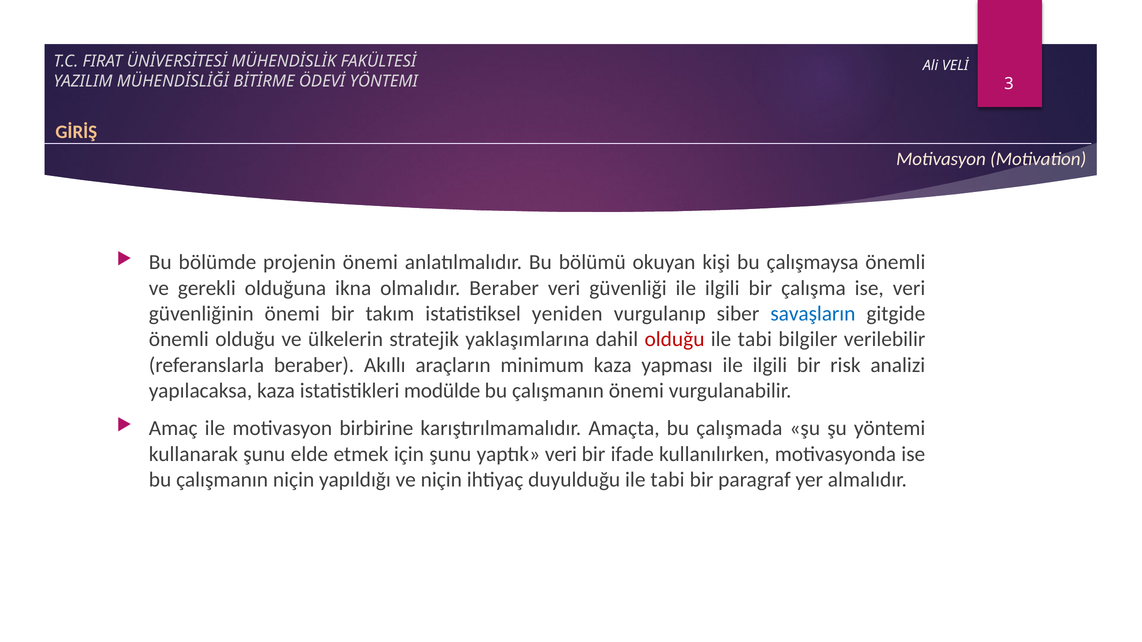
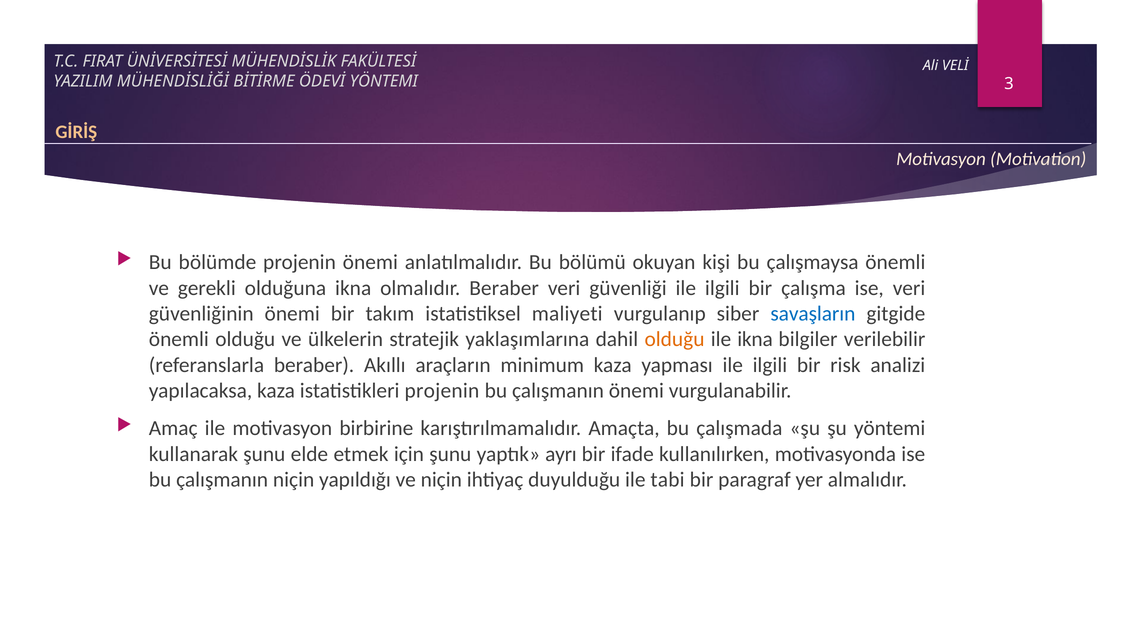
yeniden: yeniden -> maliyeti
olduğu at (675, 340) colour: red -> orange
tabi at (755, 340): tabi -> ikna
istatistikleri modülde: modülde -> projenin
yaptık veri: veri -> ayrı
